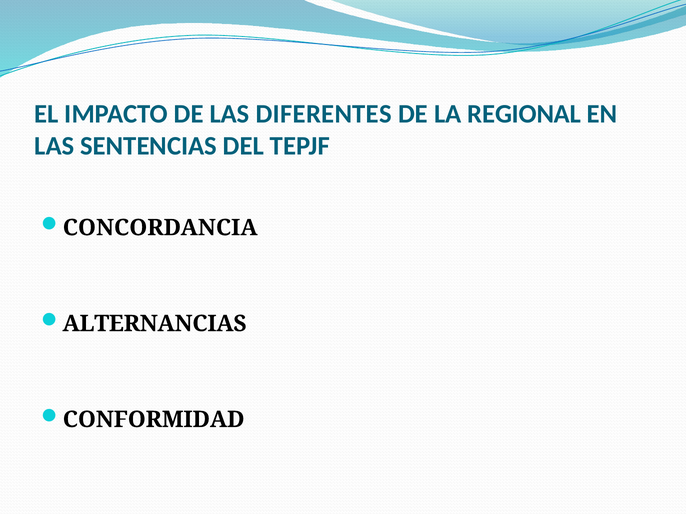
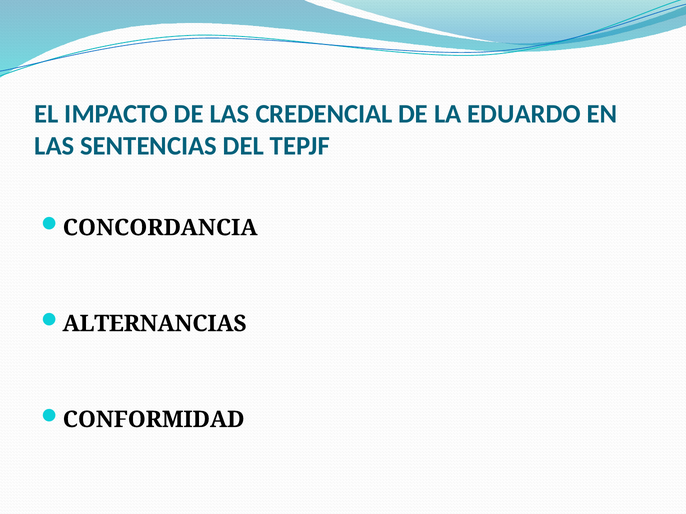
DIFERENTES: DIFERENTES -> CREDENCIAL
REGIONAL: REGIONAL -> EDUARDO
